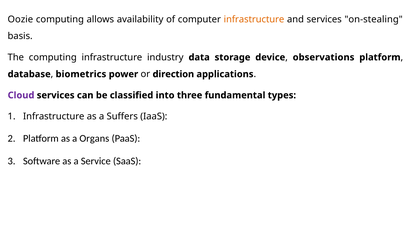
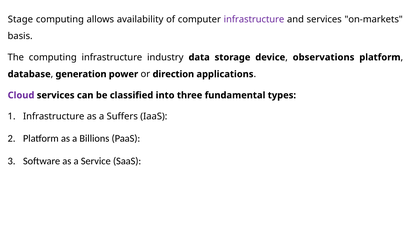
Oozie: Oozie -> Stage
infrastructure at (254, 19) colour: orange -> purple
on-stealing: on-stealing -> on-markets
biometrics: biometrics -> generation
Organs: Organs -> Billions
